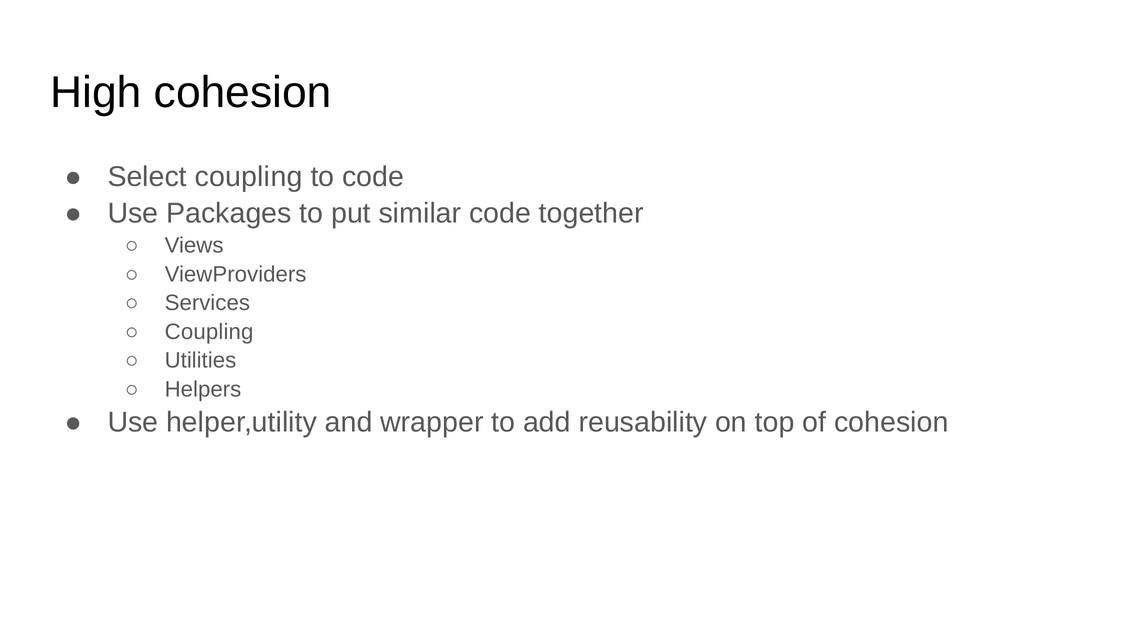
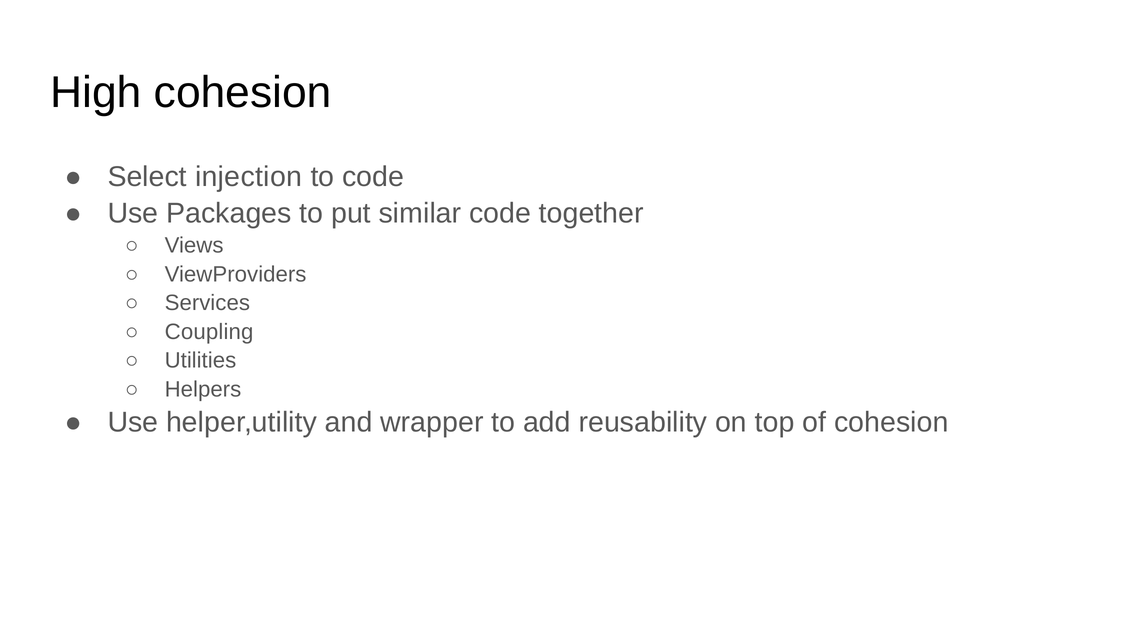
Select coupling: coupling -> injection
